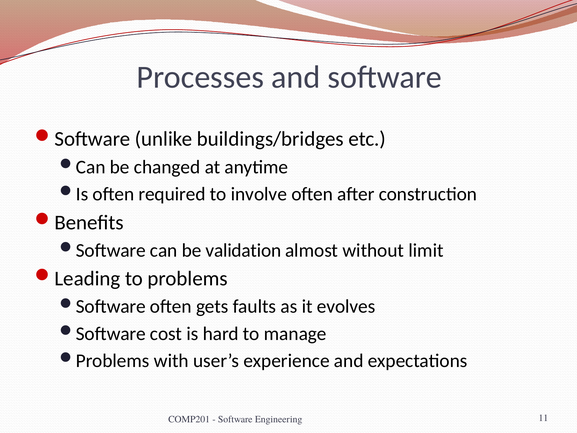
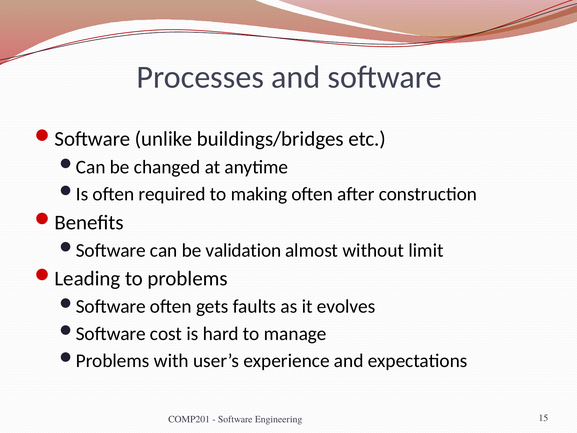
involve: involve -> making
11: 11 -> 15
